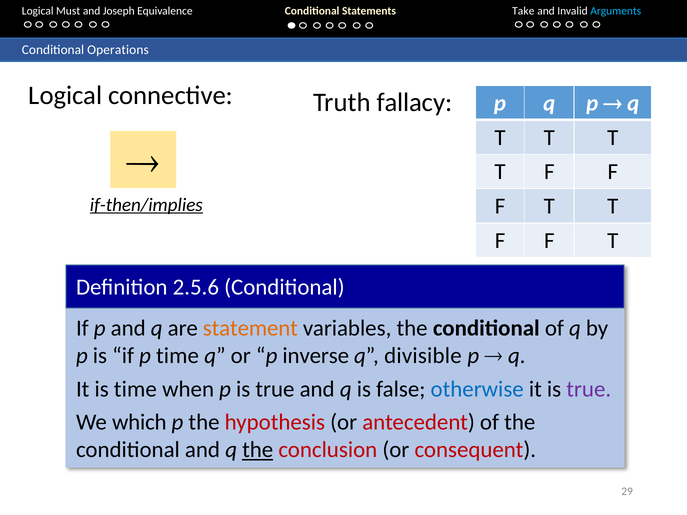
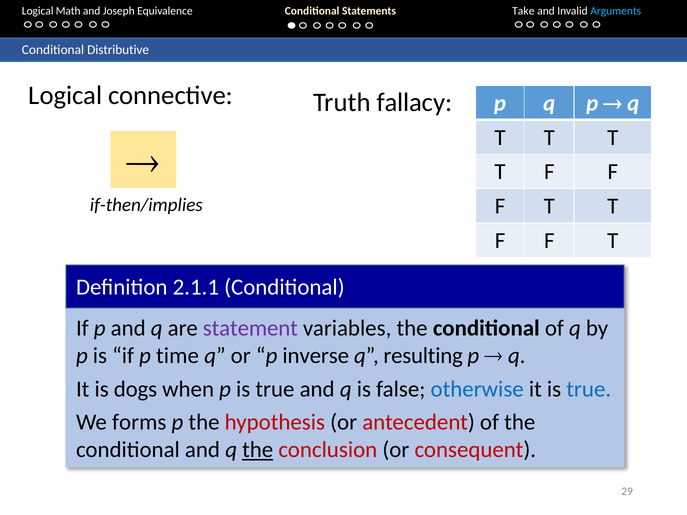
Must: Must -> Math
Operations: Operations -> Distributive
if-then/implies underline: present -> none
2.5.6: 2.5.6 -> 2.1.1
statement colour: orange -> purple
divisible: divisible -> resulting
is time: time -> dogs
true at (589, 389) colour: purple -> blue
which: which -> forms
